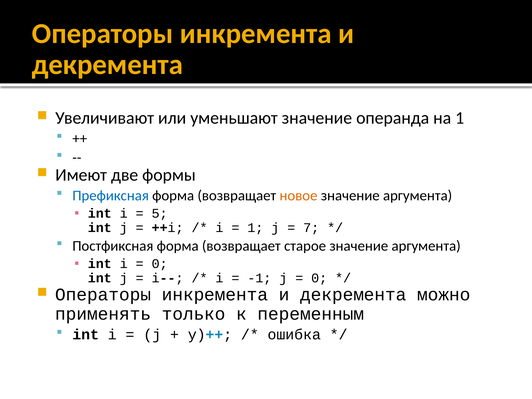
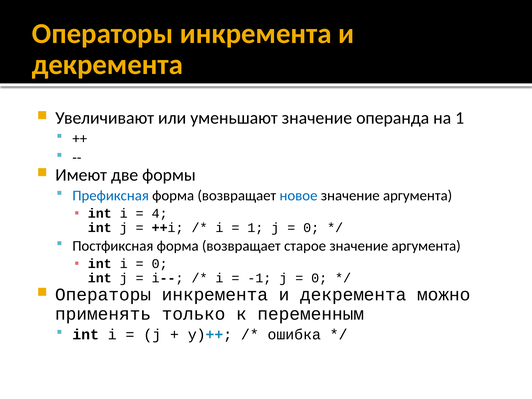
новое colour: orange -> blue
5: 5 -> 4
7 at (311, 228): 7 -> 0
